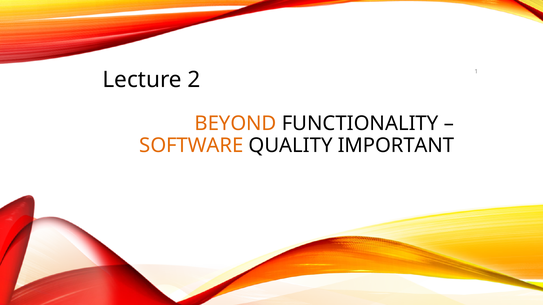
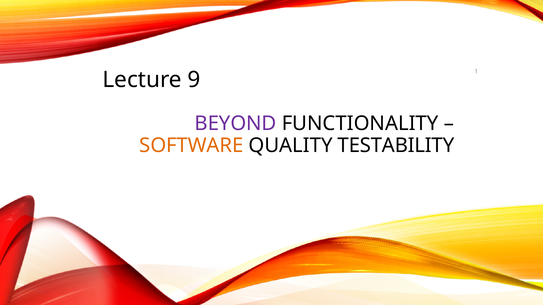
2: 2 -> 9
BEYOND colour: orange -> purple
IMPORTANT: IMPORTANT -> TESTABILITY
